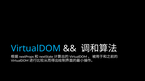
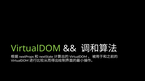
VirtualDOM colour: light blue -> light green
